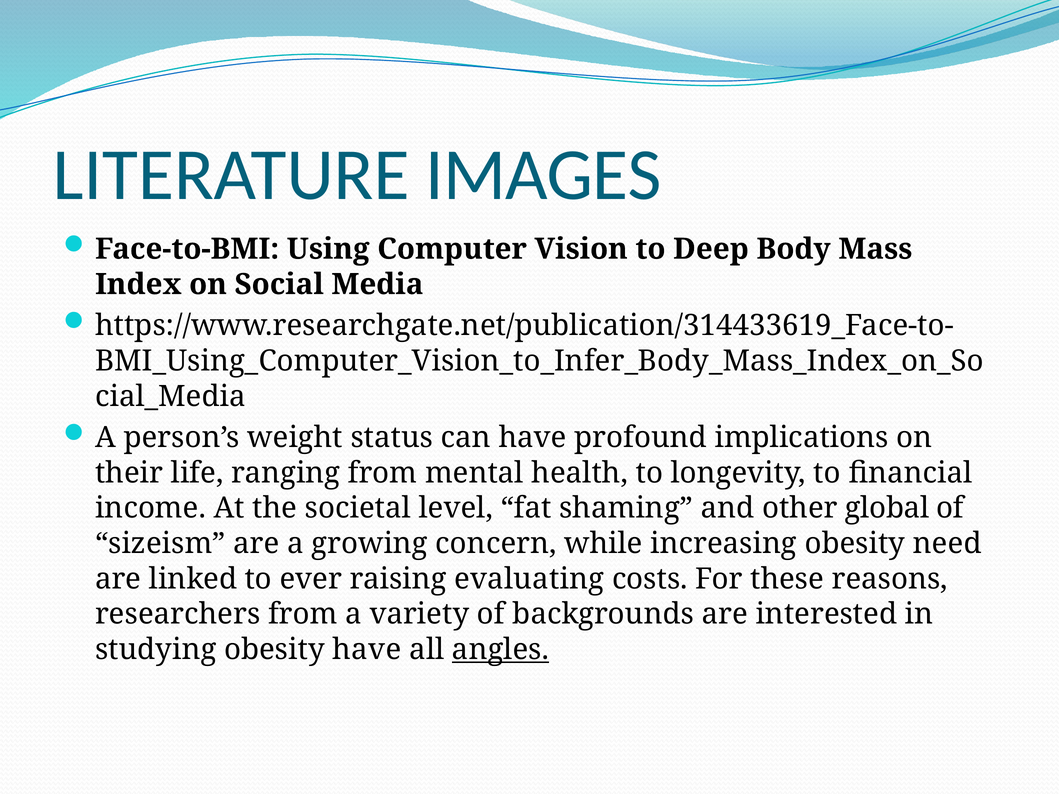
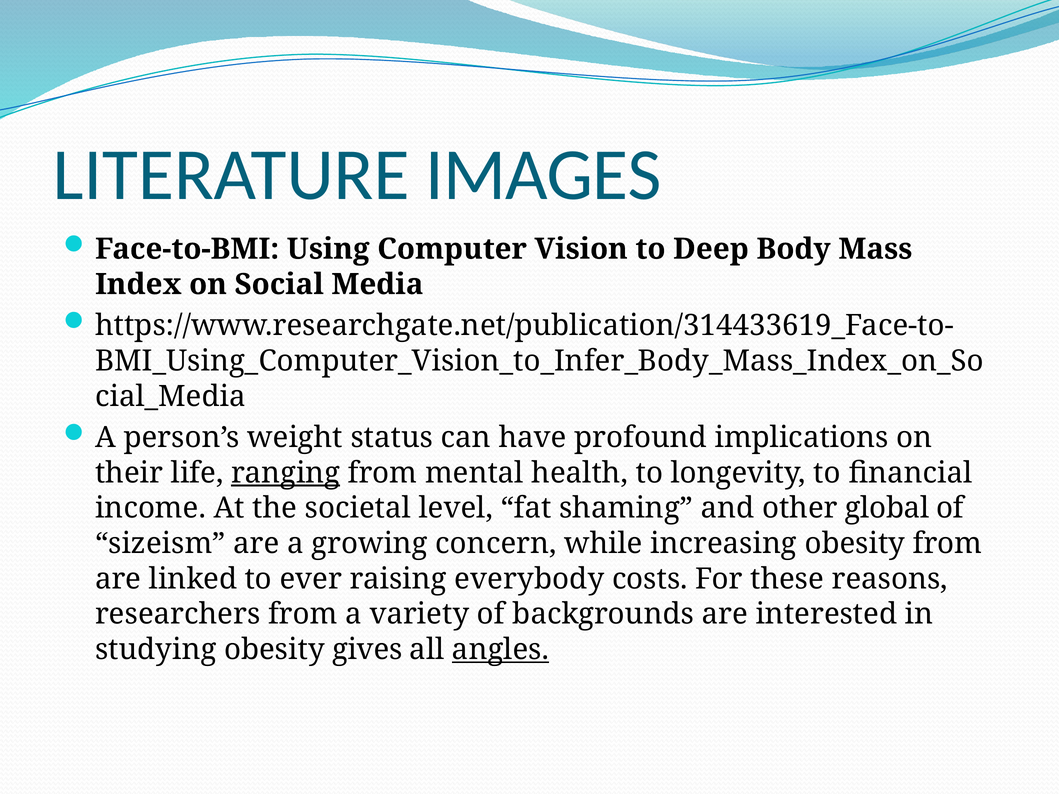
ranging underline: none -> present
obesity need: need -> from
evaluating: evaluating -> everybody
obesity have: have -> gives
